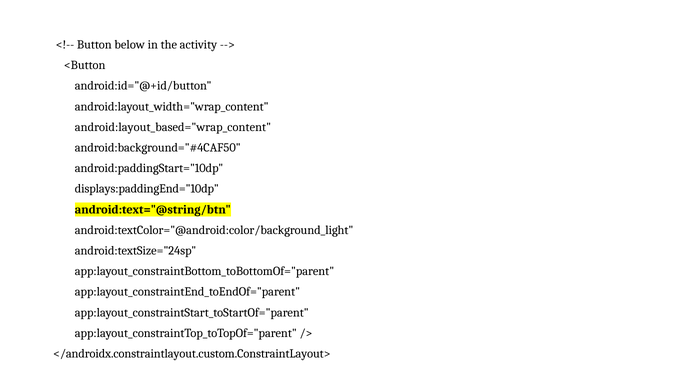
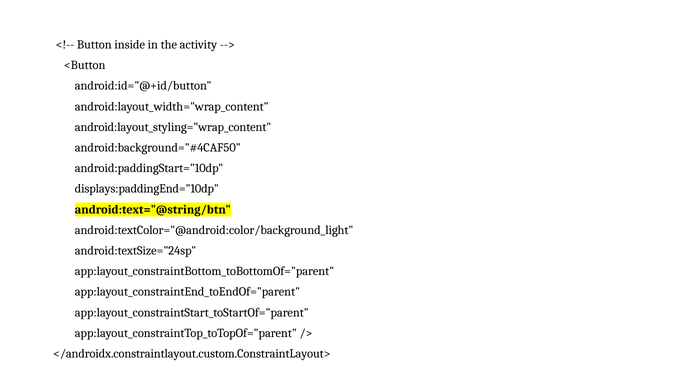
below: below -> inside
android:layout_based="wrap_content: android:layout_based="wrap_content -> android:layout_styling="wrap_content
